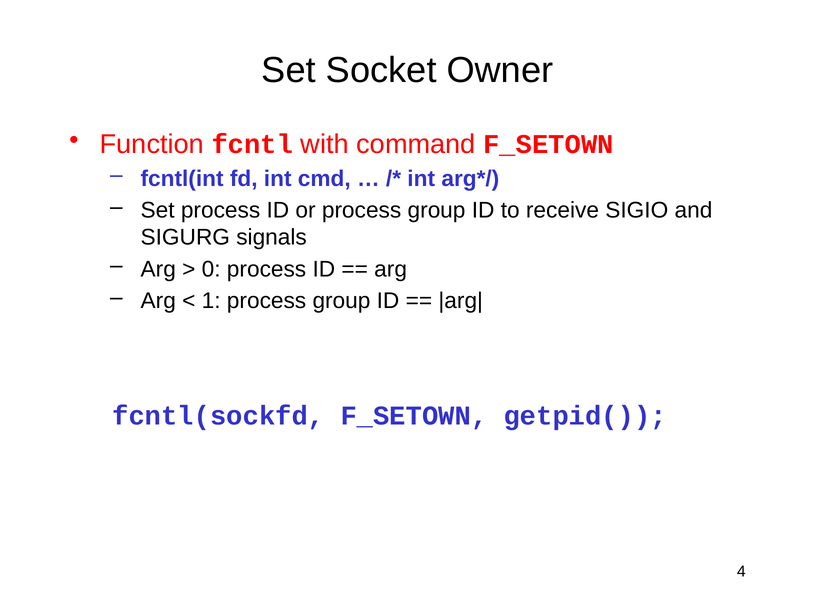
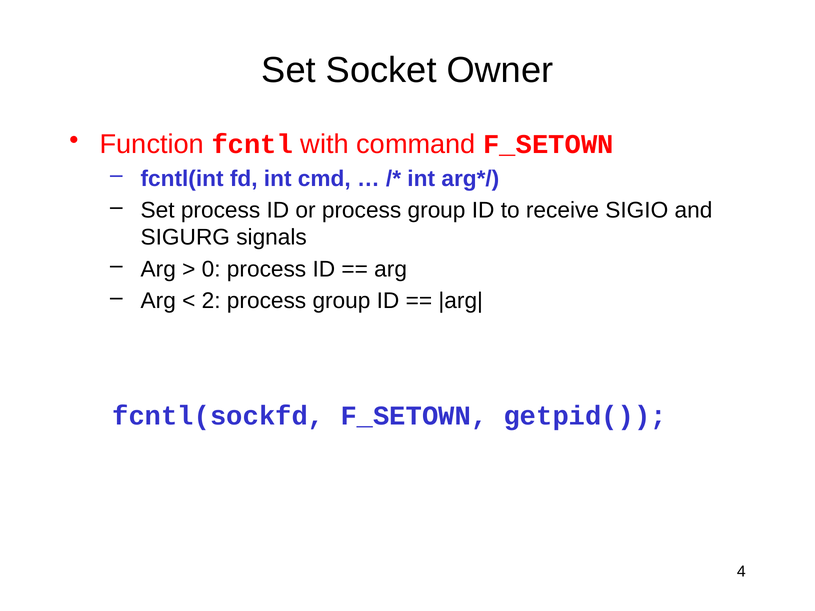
1: 1 -> 2
